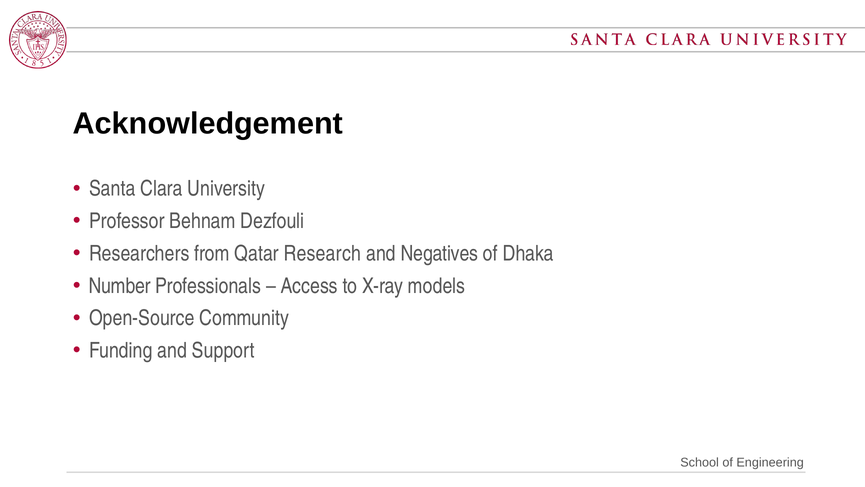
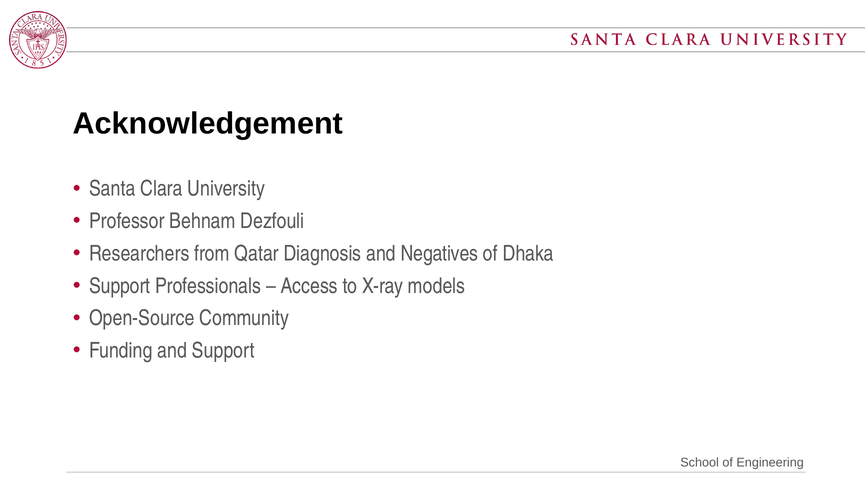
Research: Research -> Diagnosis
Number at (120, 286): Number -> Support
